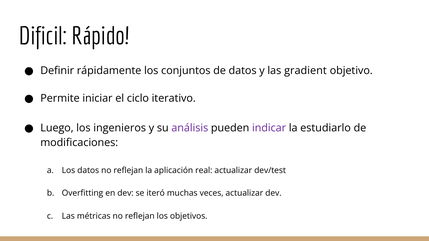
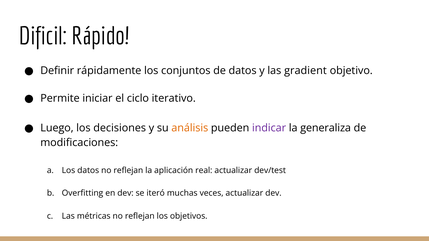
ingenieros: ingenieros -> decisiones
análisis colour: purple -> orange
estudiarlo: estudiarlo -> generaliza
